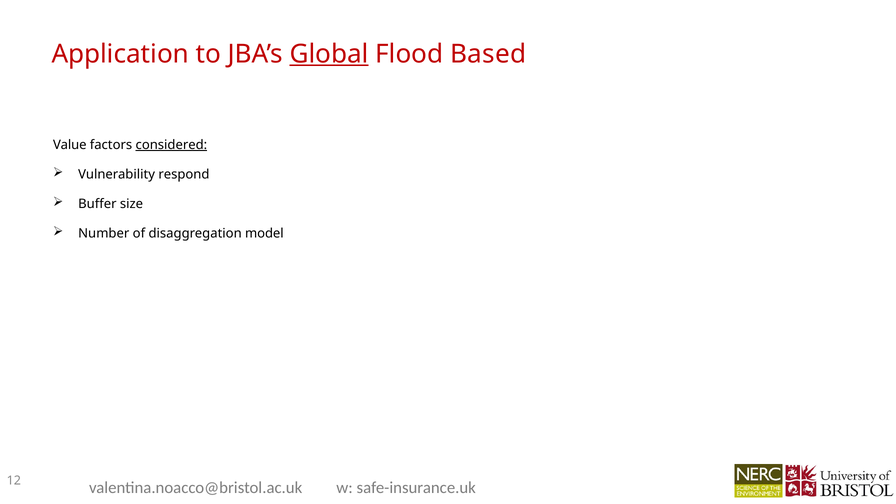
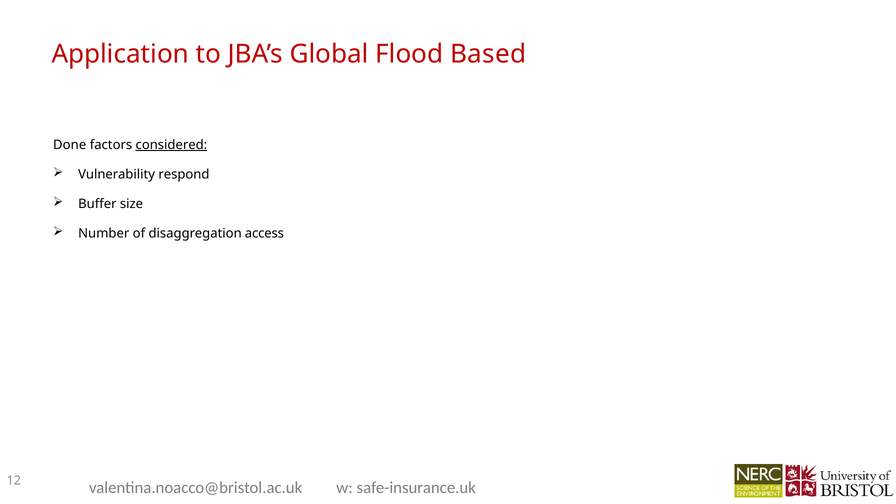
Global underline: present -> none
Value: Value -> Done
model: model -> access
